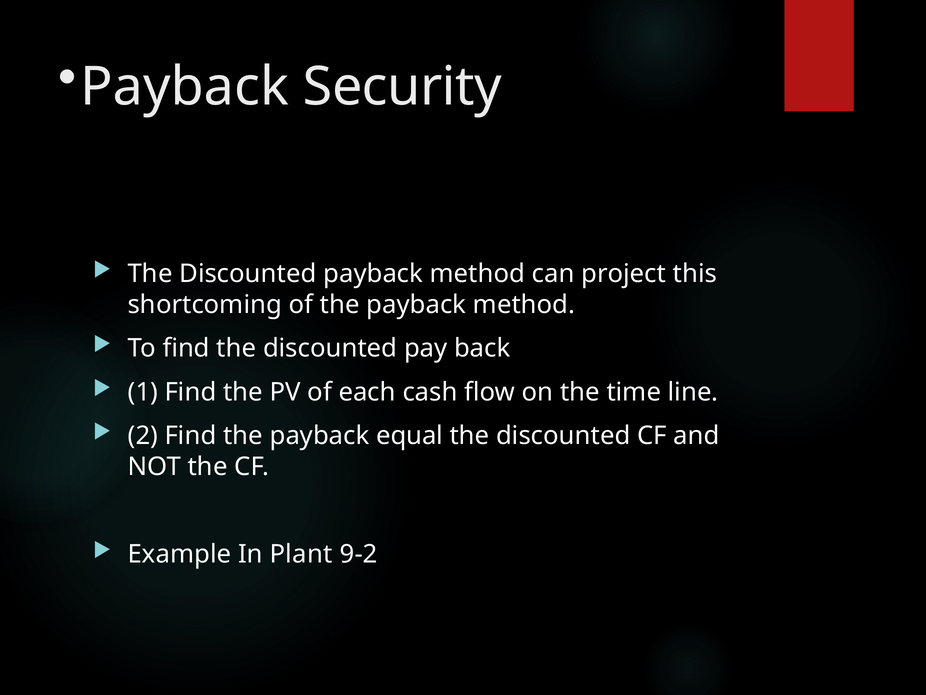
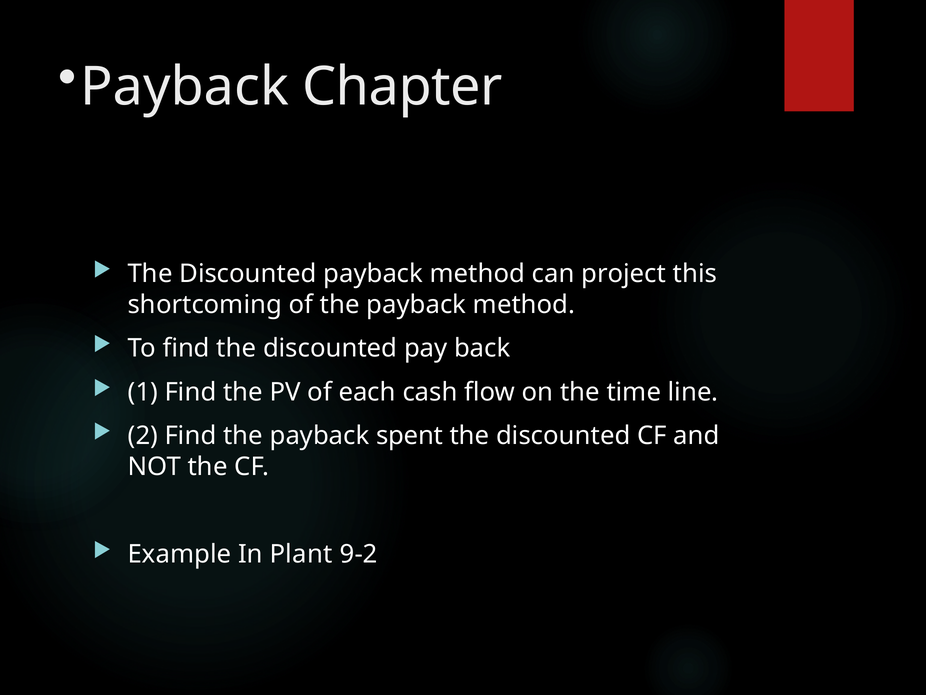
Security: Security -> Chapter
equal: equal -> spent
